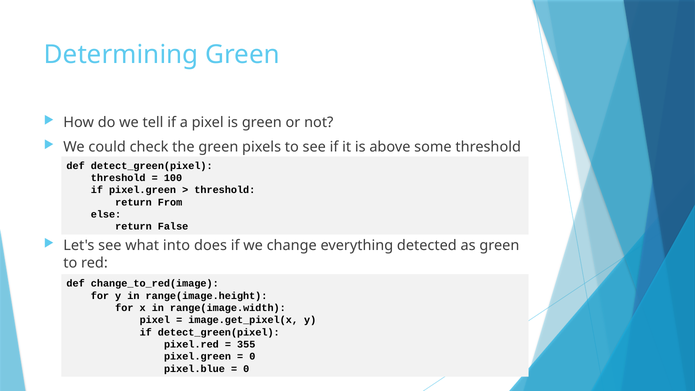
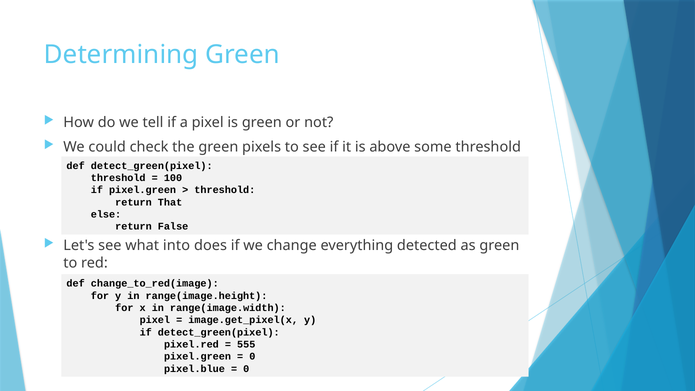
From: From -> That
355: 355 -> 555
